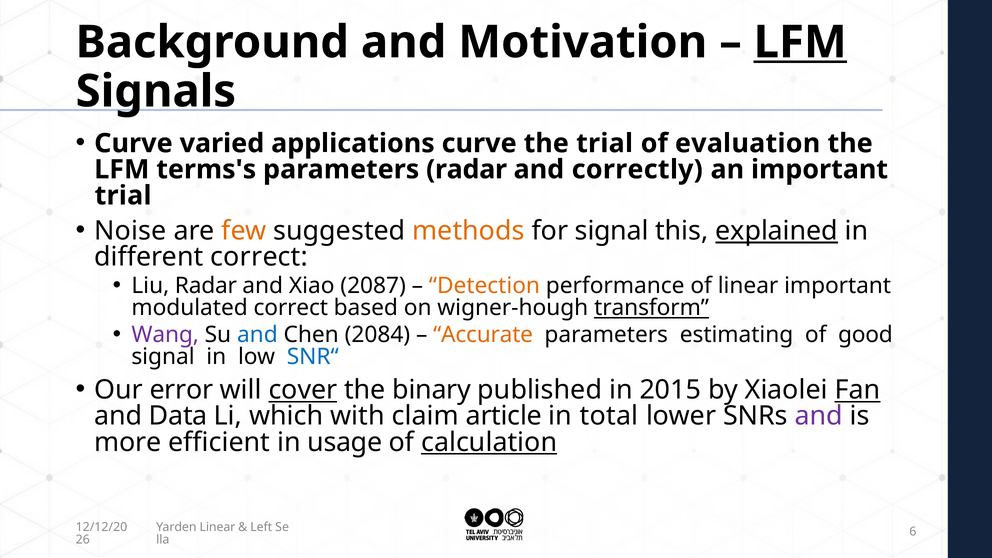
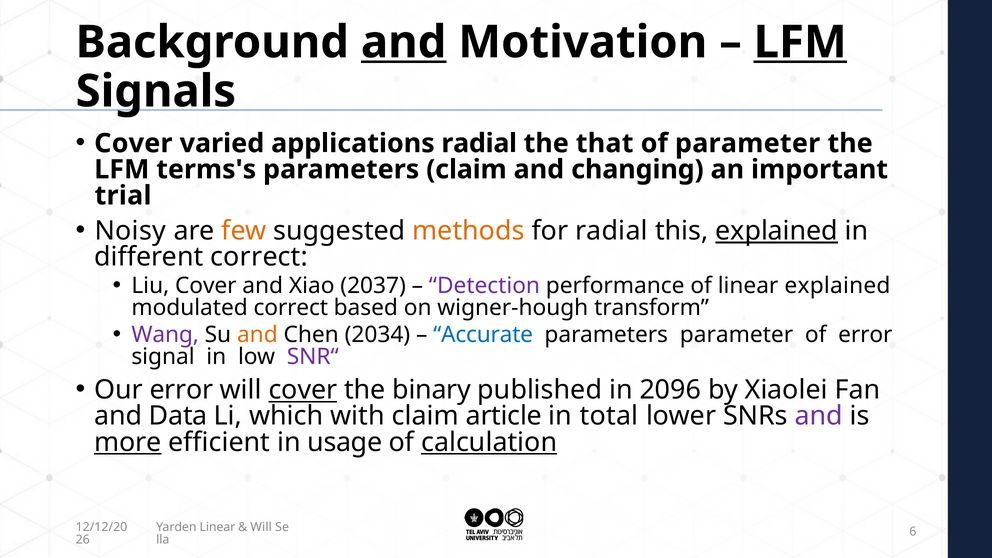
and at (404, 42) underline: none -> present
Curve at (133, 143): Curve -> Cover
applications curve: curve -> radial
the trial: trial -> that
of evaluation: evaluation -> parameter
parameters radar: radar -> claim
correctly: correctly -> changing
Noise: Noise -> Noisy
for signal: signal -> radial
Liu Radar: Radar -> Cover
2087: 2087 -> 2037
Detection colour: orange -> purple
linear important: important -> explained
transform underline: present -> none
and at (257, 335) colour: blue -> orange
2084: 2084 -> 2034
Accurate colour: orange -> blue
parameters estimating: estimating -> parameter
of good: good -> error
SNR“ colour: blue -> purple
2015: 2015 -> 2096
Fan underline: present -> none
more underline: none -> present
Left at (261, 527): Left -> Will
